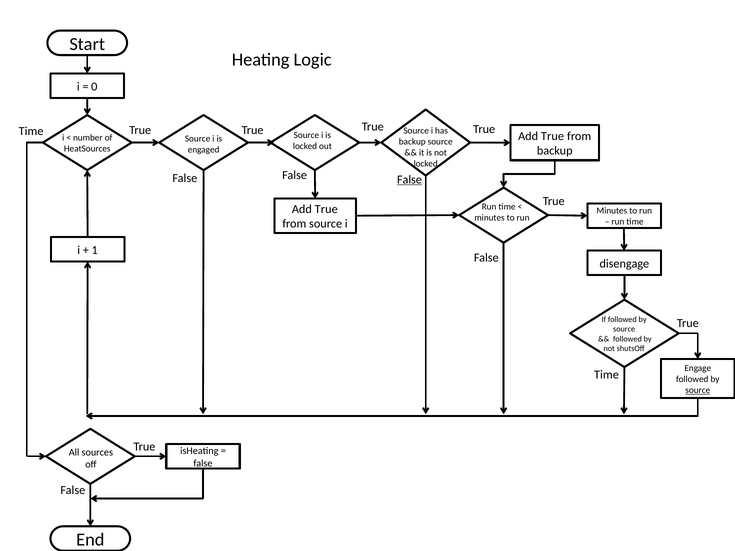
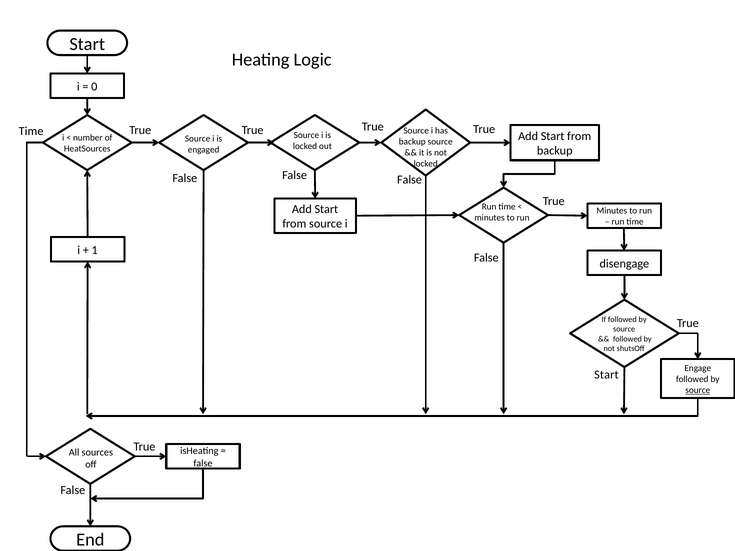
True at (553, 136): True -> Start
False at (409, 180) underline: present -> none
True at (326, 209): True -> Start
Time at (606, 375): Time -> Start
